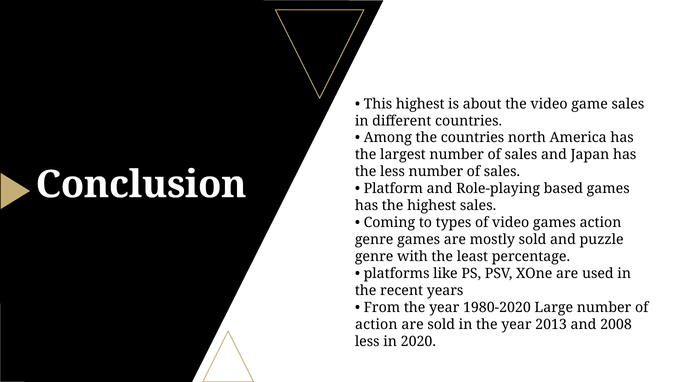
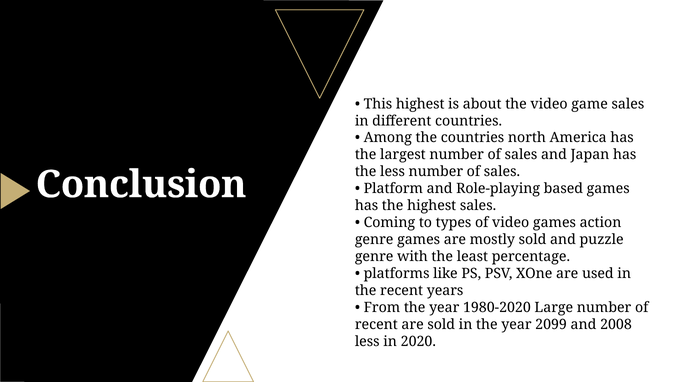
action at (376, 325): action -> recent
2013: 2013 -> 2099
